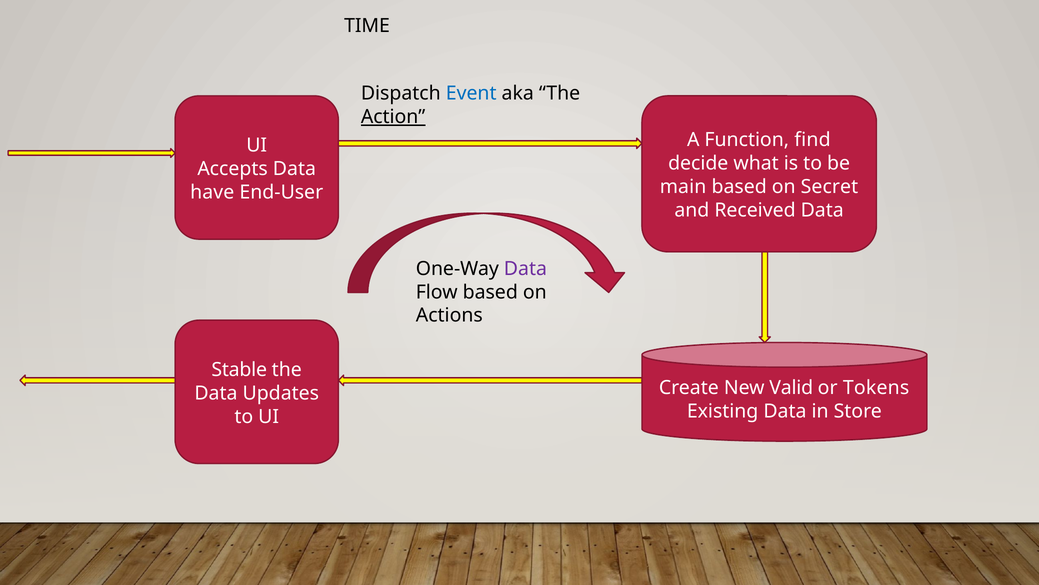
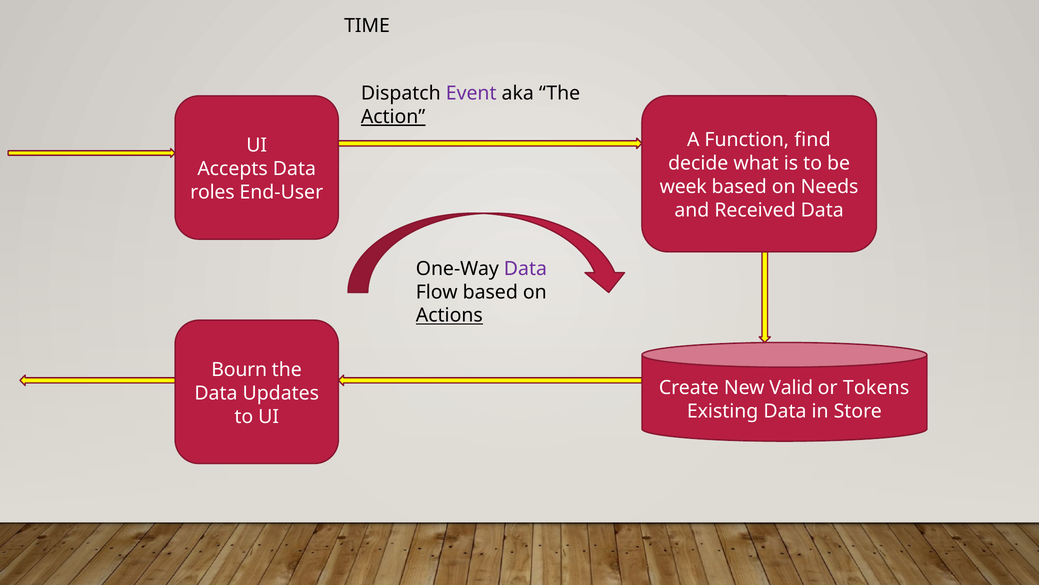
Event colour: blue -> purple
main: main -> week
Secret: Secret -> Needs
have: have -> roles
Actions underline: none -> present
Stable: Stable -> Bourn
